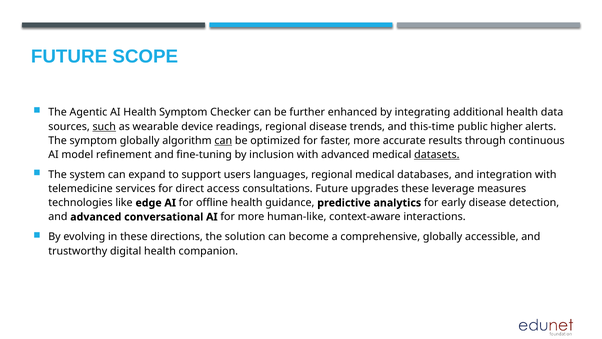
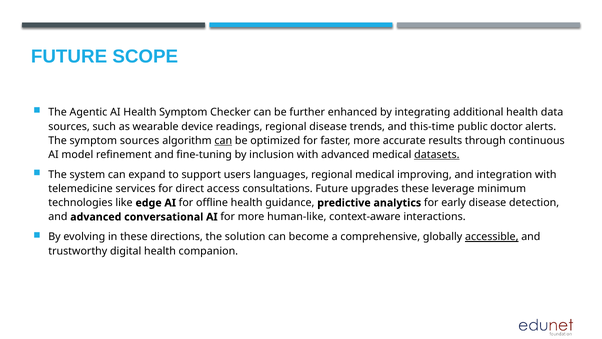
such underline: present -> none
higher: higher -> doctor
symptom globally: globally -> sources
databases: databases -> improving
measures: measures -> minimum
accessible underline: none -> present
